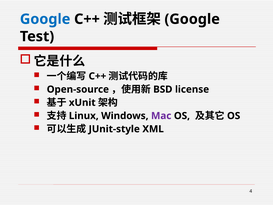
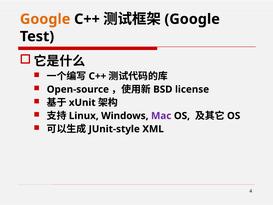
Google at (45, 19) colour: blue -> orange
